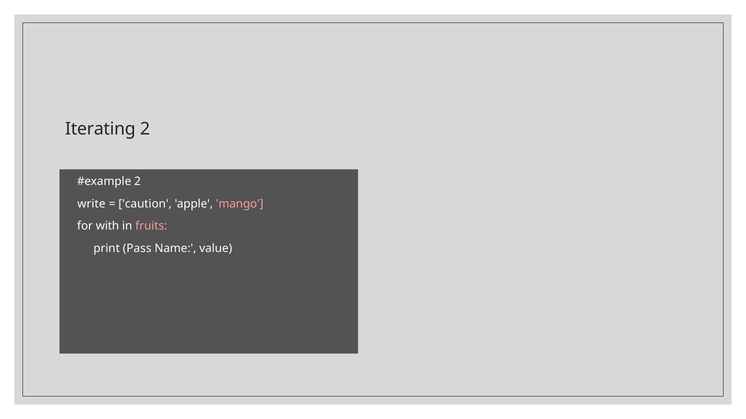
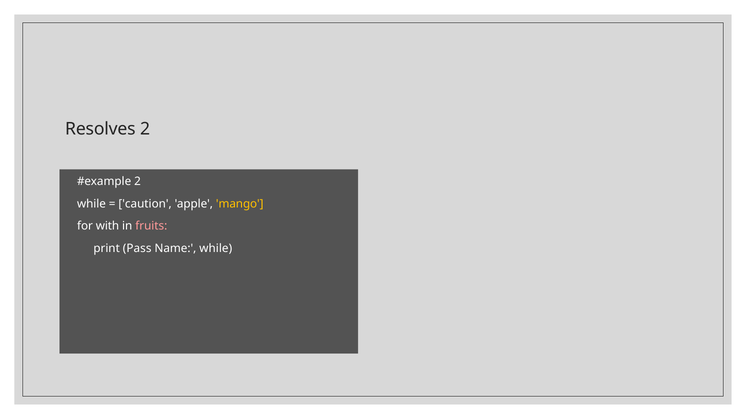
Iterating: Iterating -> Resolves
write at (91, 204): write -> while
mango colour: pink -> yellow
Name value: value -> while
